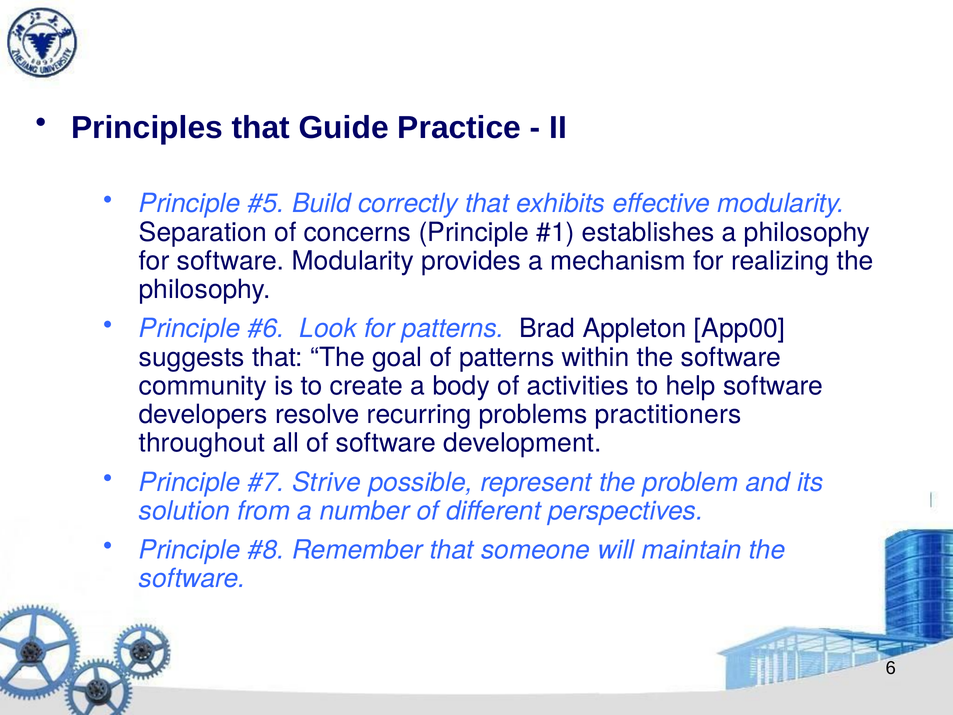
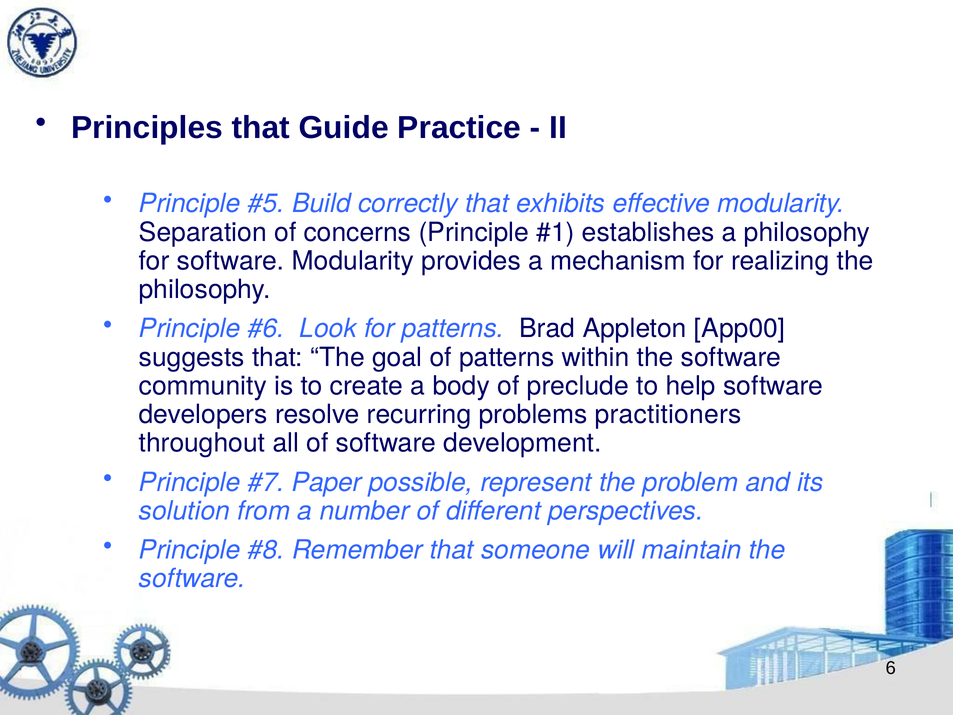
activities: activities -> preclude
Strive: Strive -> Paper
